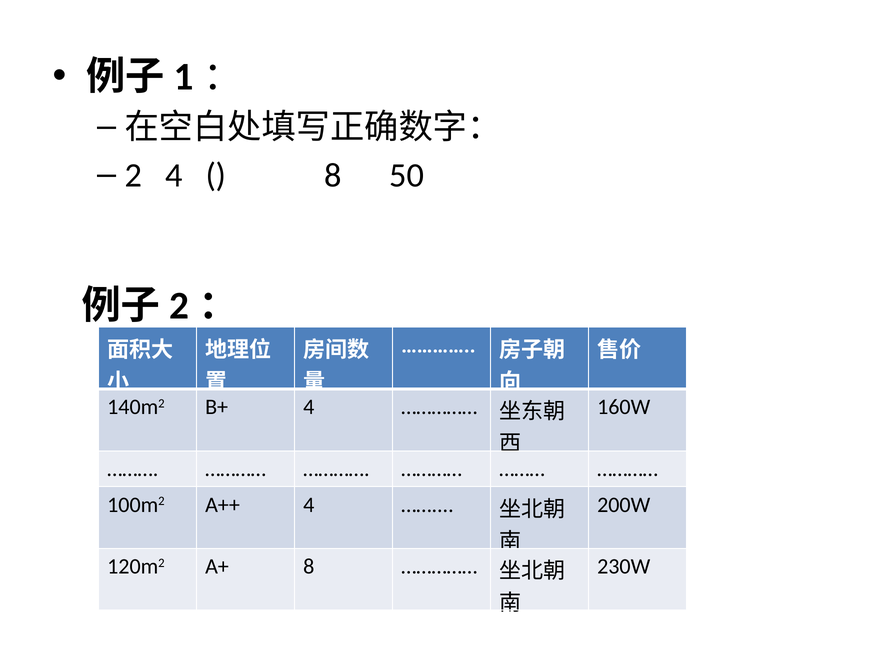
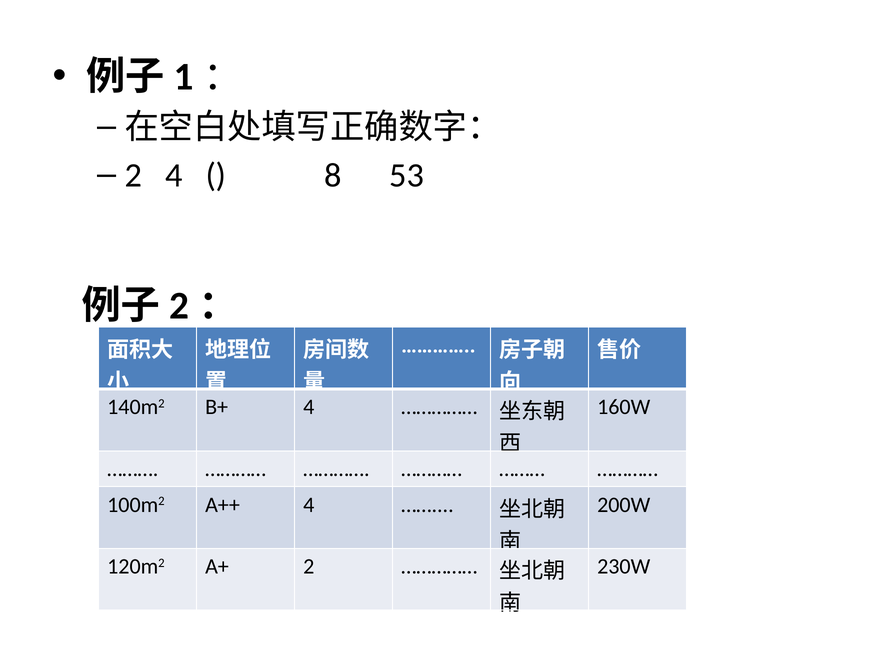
50: 50 -> 53
A+ 8: 8 -> 2
